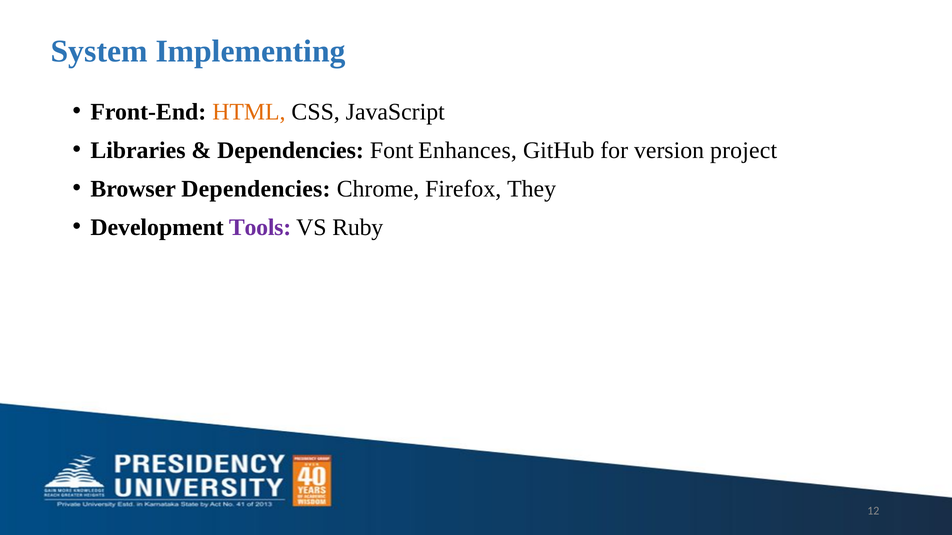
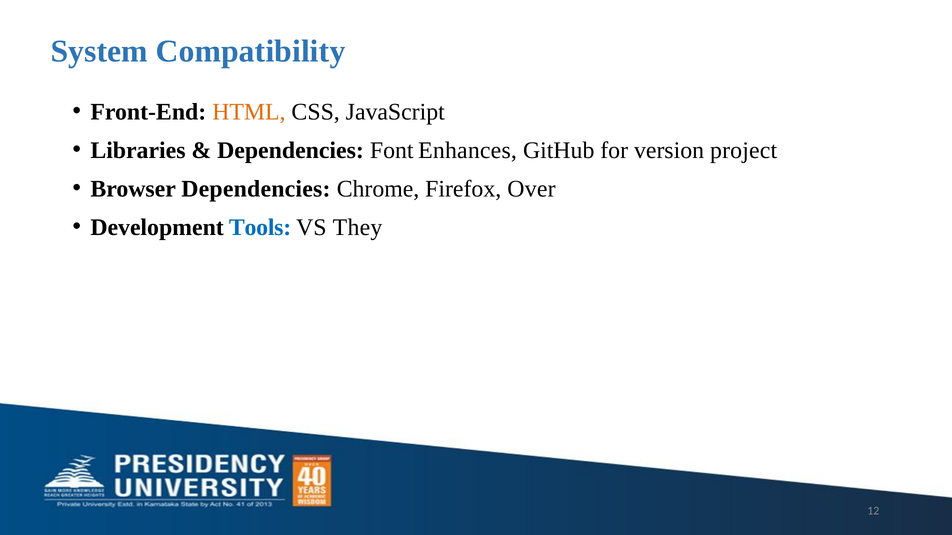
Implementing: Implementing -> Compatibility
They: They -> Over
Tools colour: purple -> blue
Ruby: Ruby -> They
